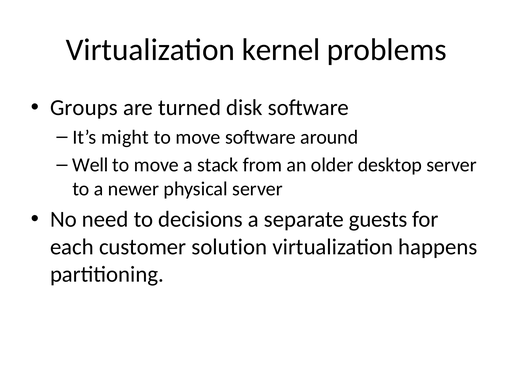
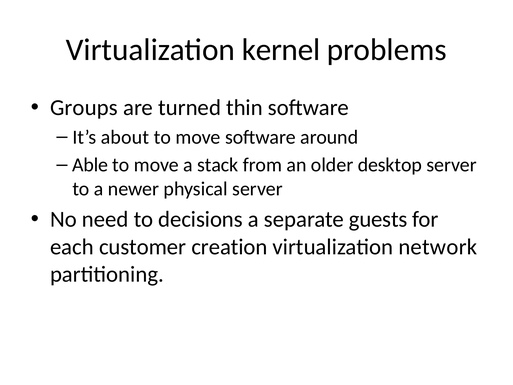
disk: disk -> thin
might: might -> about
Well: Well -> Able
solution: solution -> creation
happens: happens -> network
